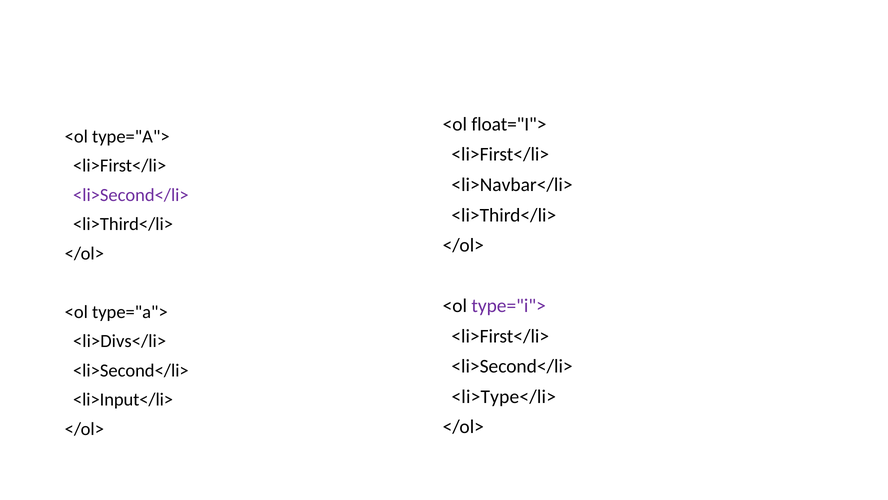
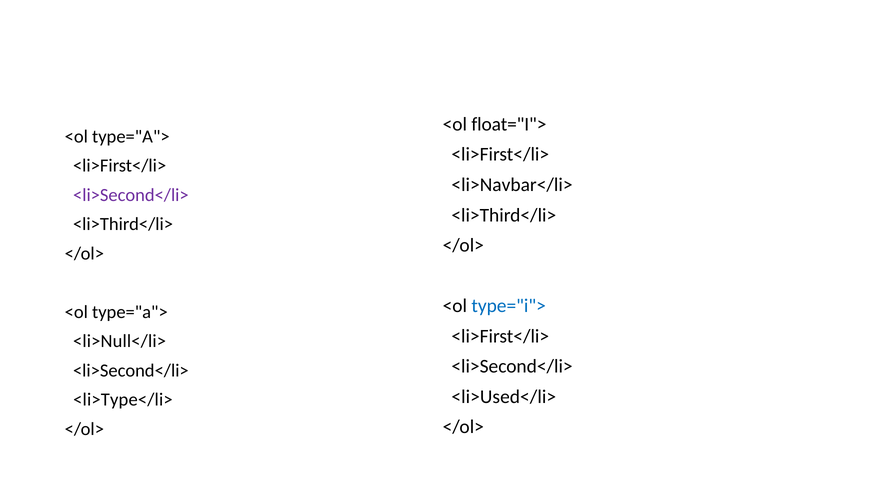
type="i"> colour: purple -> blue
<li>Divs</li>: <li>Divs</li> -> <li>Null</li>
<li>Type</li>: <li>Type</li> -> <li>Used</li>
<li>Input</li>: <li>Input</li> -> <li>Type</li>
